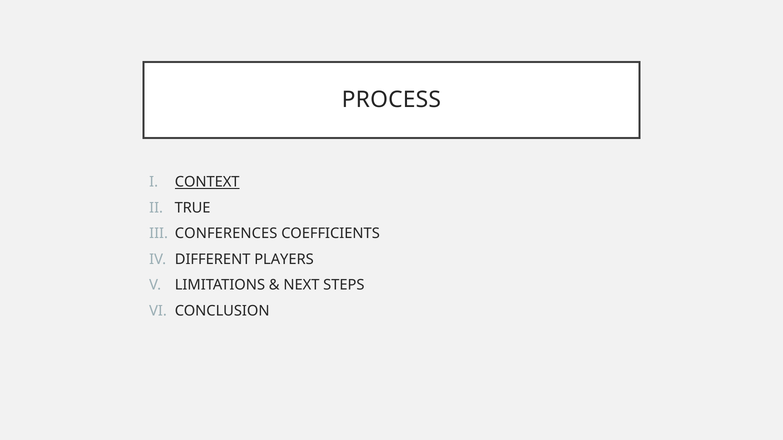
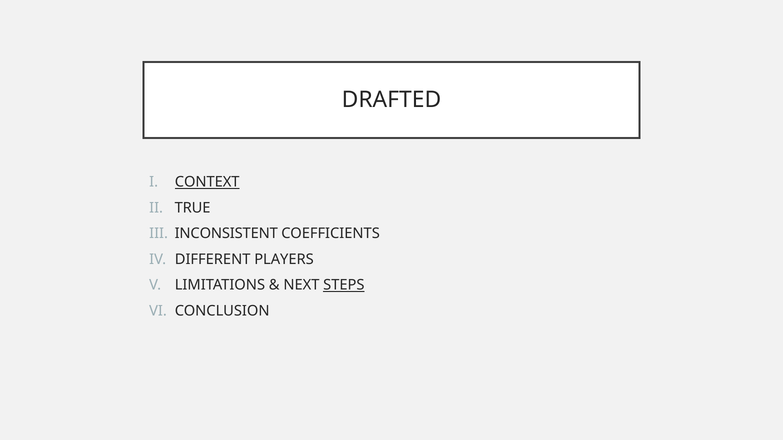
PROCESS: PROCESS -> DRAFTED
CONFERENCES: CONFERENCES -> INCONSISTENT
STEPS underline: none -> present
